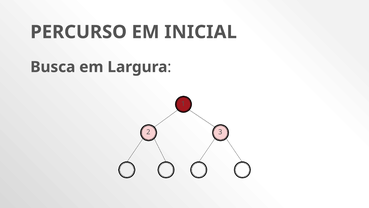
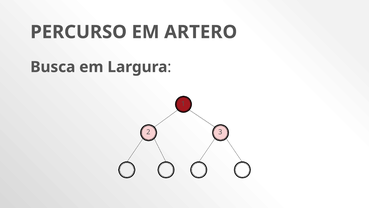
INICIAL: INICIAL -> ARTERO
